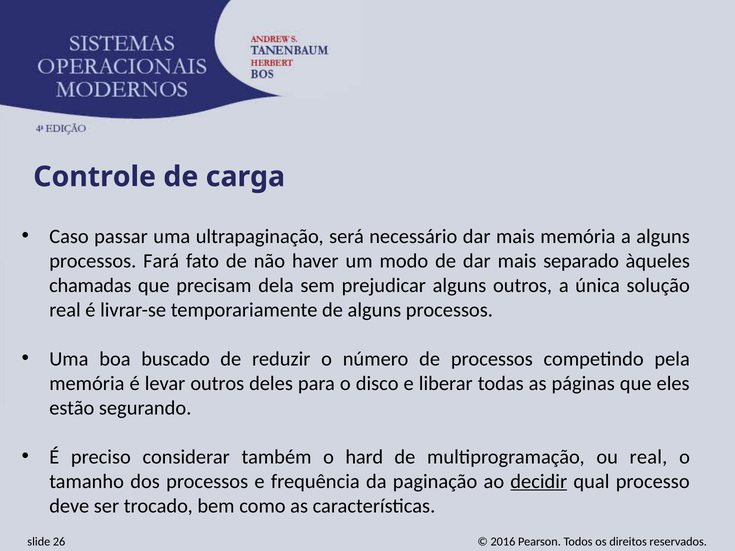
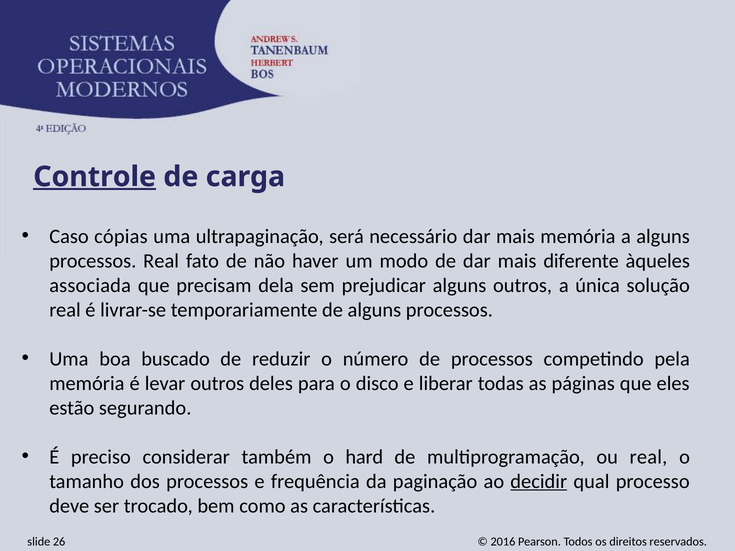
Controle underline: none -> present
passar: passar -> cópias
processos Fará: Fará -> Real
separado: separado -> diferente
chamadas: chamadas -> associada
